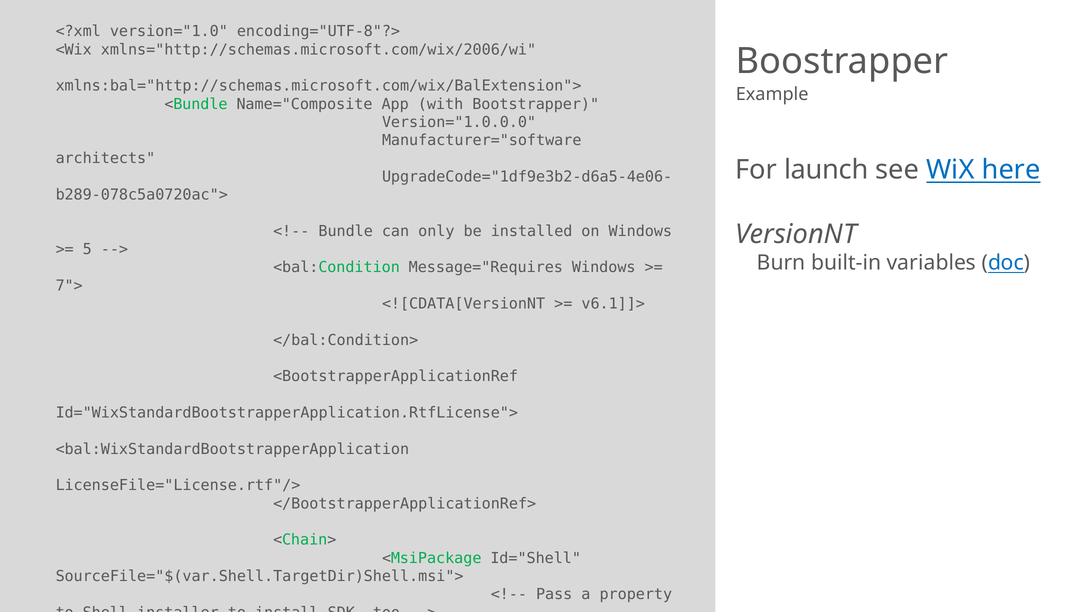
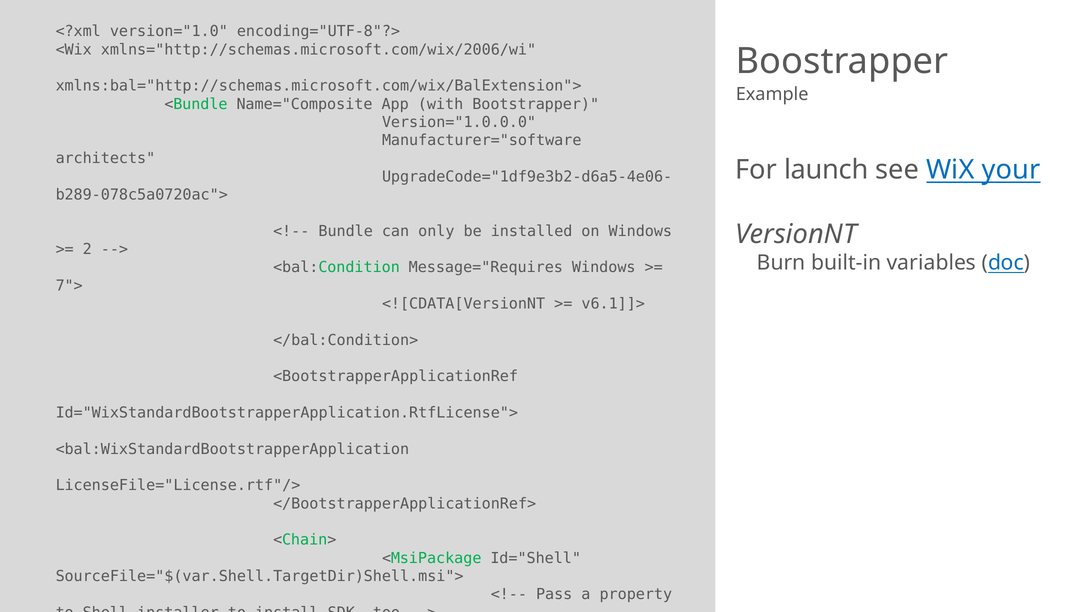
here: here -> your
5: 5 -> 2
